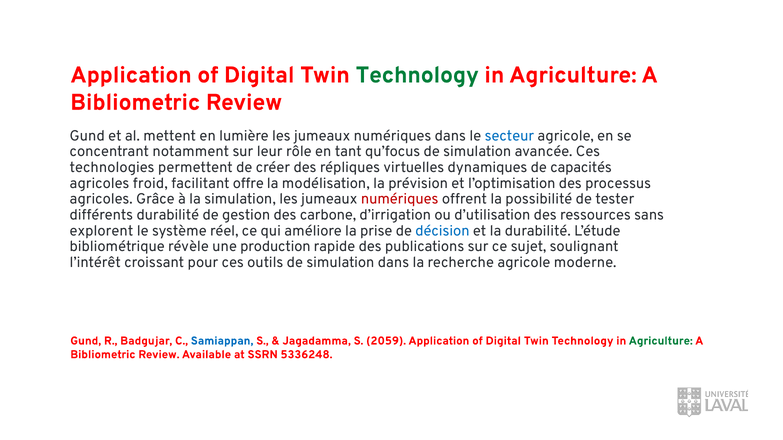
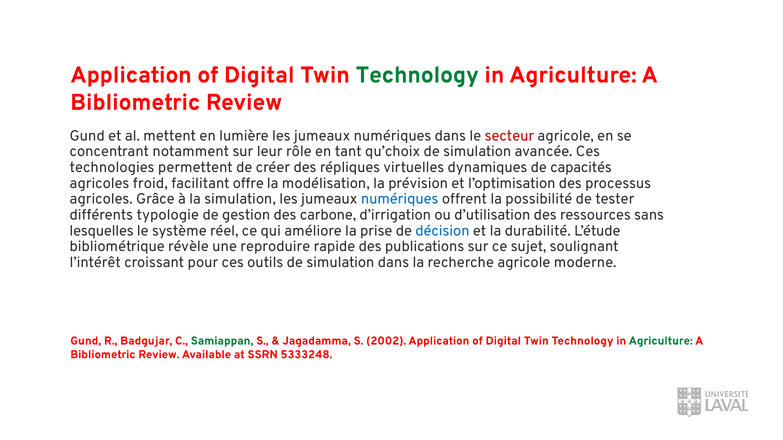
secteur colour: blue -> red
qu’focus: qu’focus -> qu’choix
numériques at (400, 199) colour: red -> blue
différents durabilité: durabilité -> typologie
explorent: explorent -> lesquelles
production: production -> reproduire
Samiappan colour: blue -> green
2059: 2059 -> 2002
5336248: 5336248 -> 5333248
